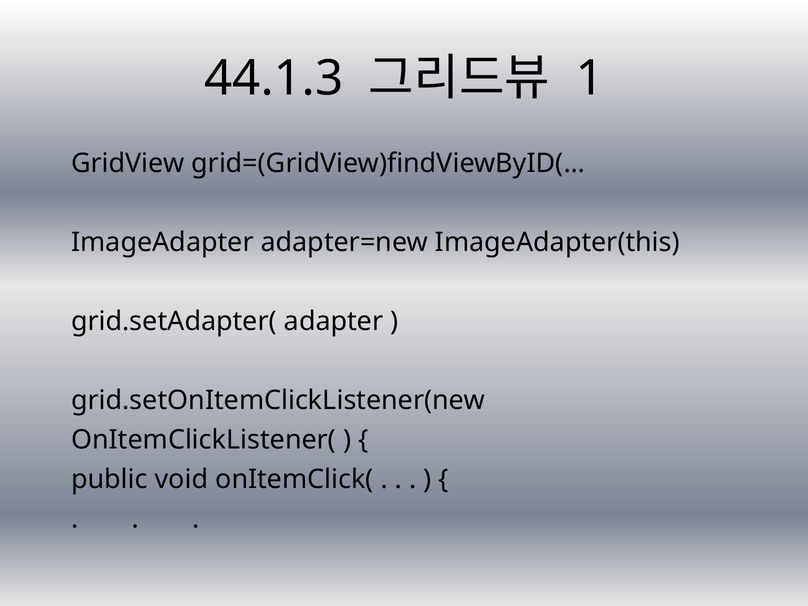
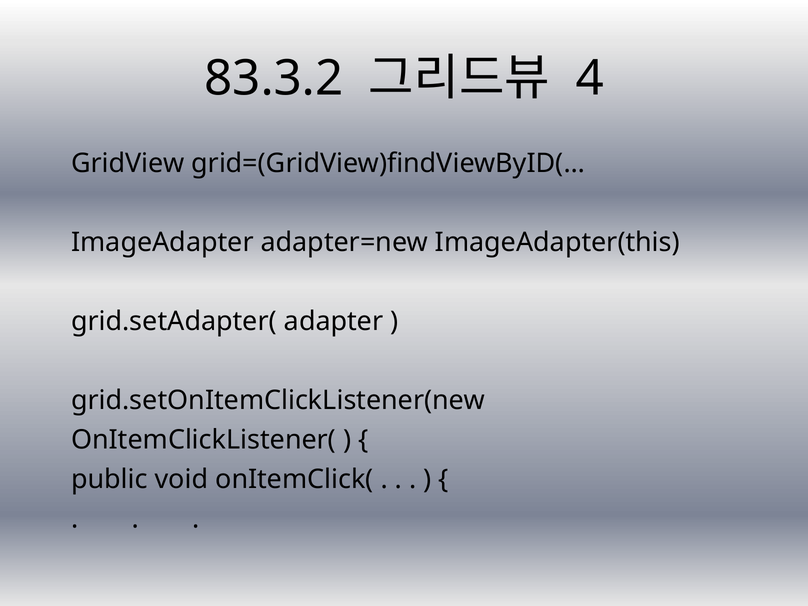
44.1.3: 44.1.3 -> 83.3.2
1: 1 -> 4
